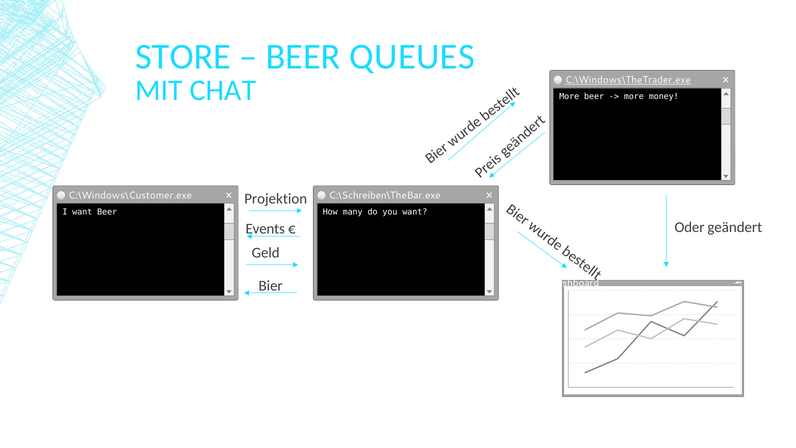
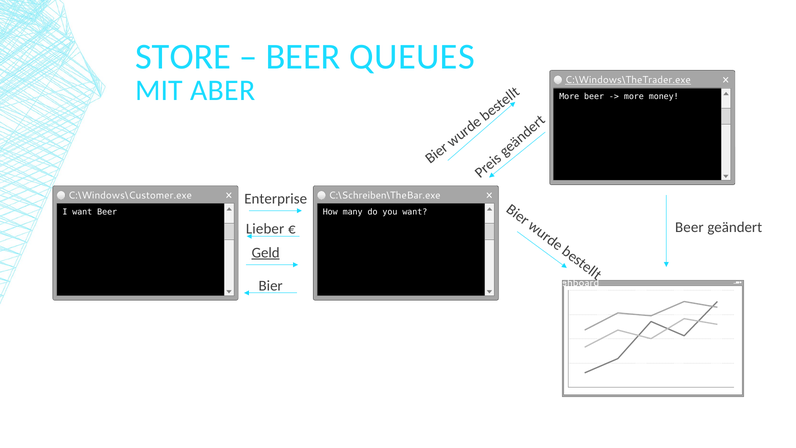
CHAT: CHAT -> ABER
Projektion: Projektion -> Enterprise
Oder at (690, 227): Oder -> Beer
Events: Events -> Lieber
Geld underline: none -> present
